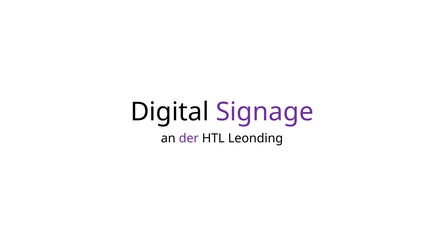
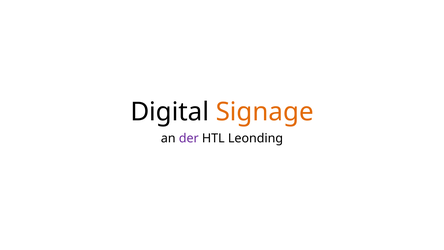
Signage colour: purple -> orange
